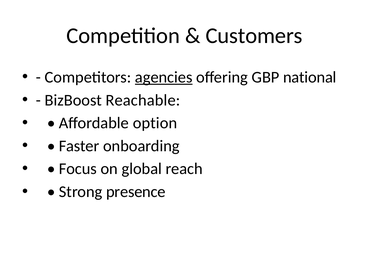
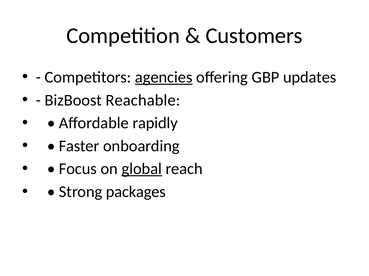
national: national -> updates
option: option -> rapidly
global underline: none -> present
presence: presence -> packages
